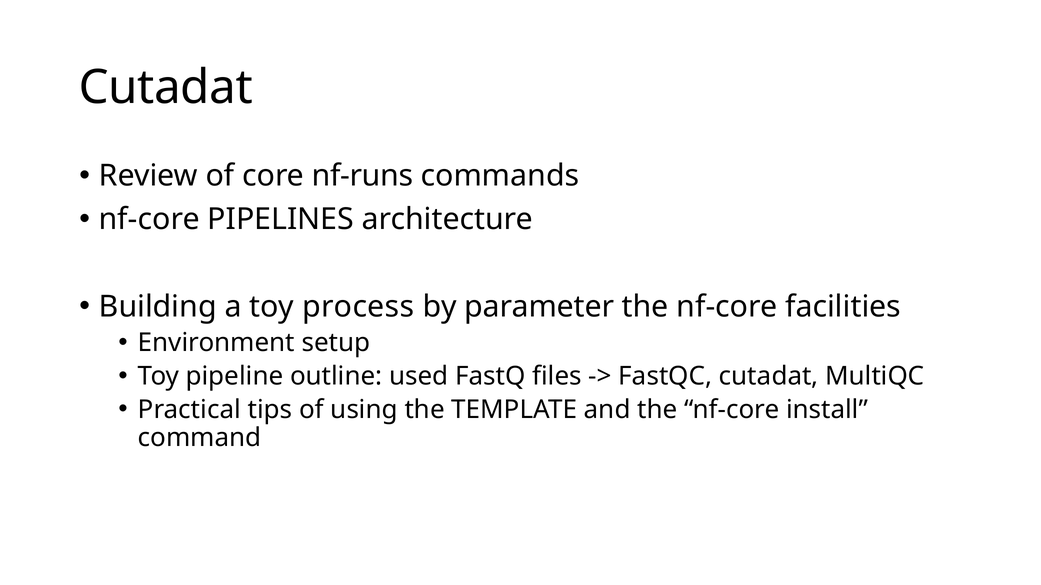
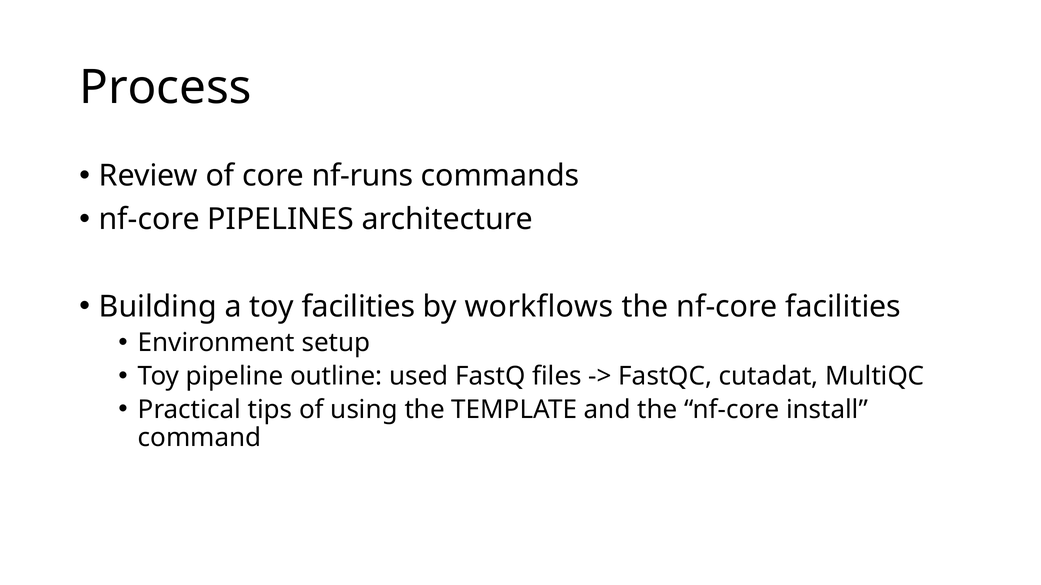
Cutadat at (166, 87): Cutadat -> Process
toy process: process -> facilities
parameter: parameter -> workflows
